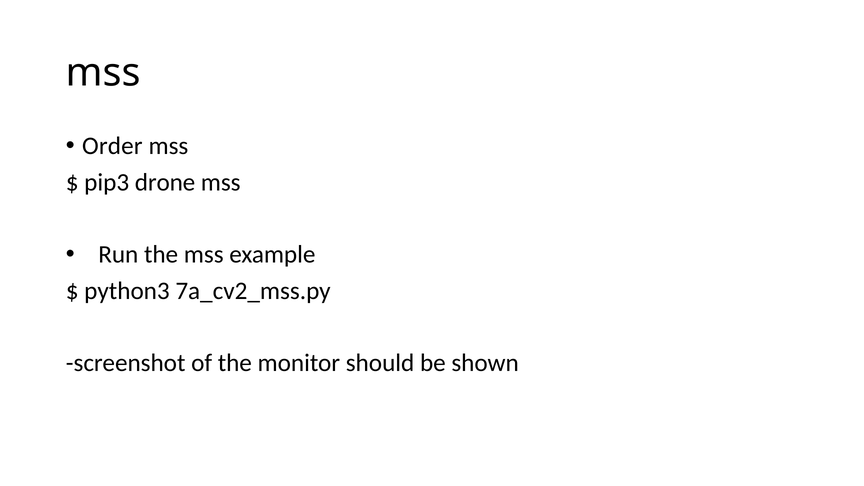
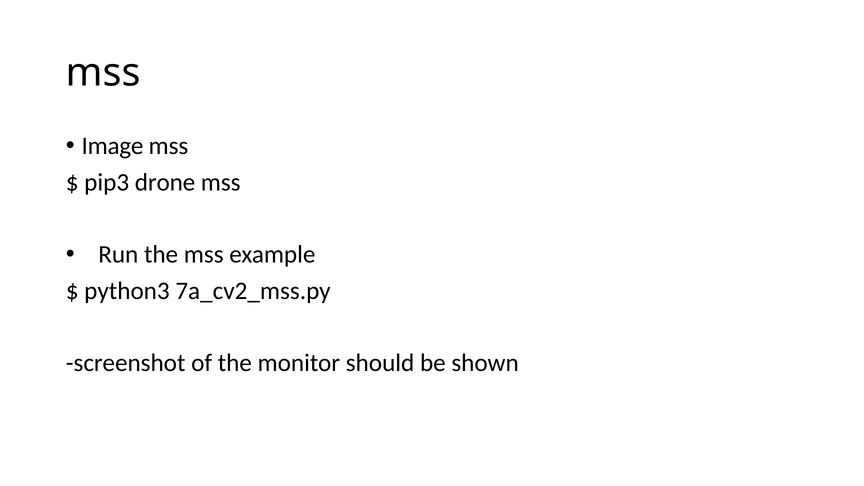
Order: Order -> Image
